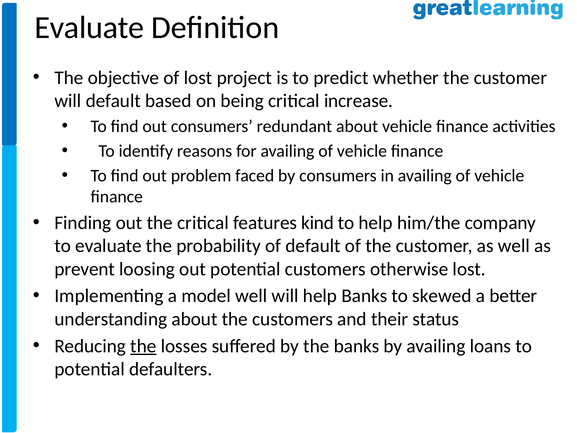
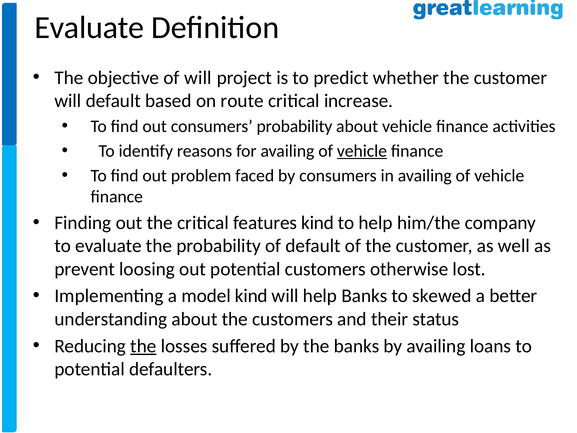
of lost: lost -> will
being: being -> route
consumers redundant: redundant -> probability
vehicle at (362, 151) underline: none -> present
model well: well -> kind
